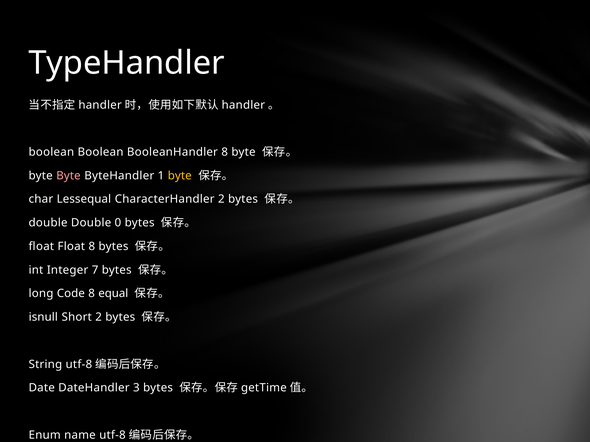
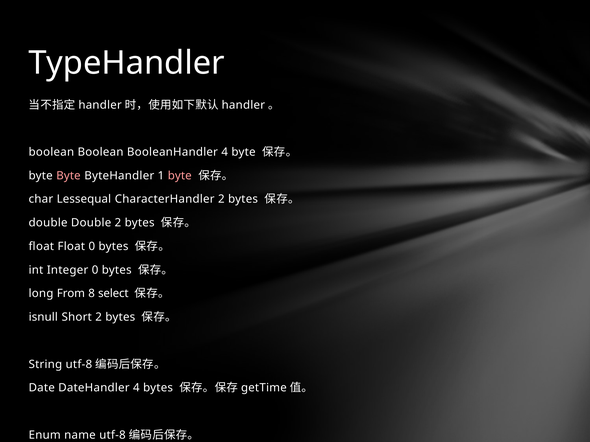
BooleanHandler 8: 8 -> 4
byte at (180, 176) colour: yellow -> pink
Double 0: 0 -> 2
Float 8: 8 -> 0
Integer 7: 7 -> 0
Code: Code -> From
equal: equal -> select
DateHandler 3: 3 -> 4
